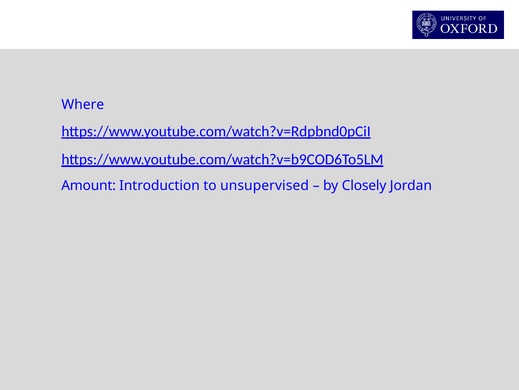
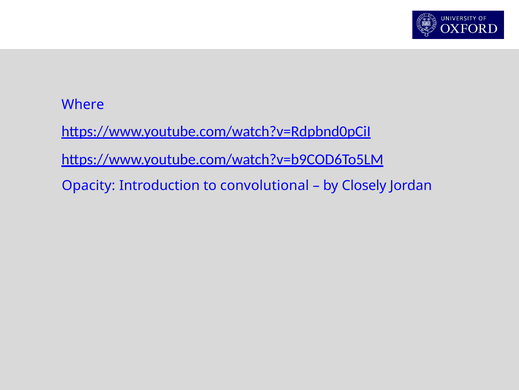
Amount: Amount -> Opacity
unsupervised: unsupervised -> convolutional
